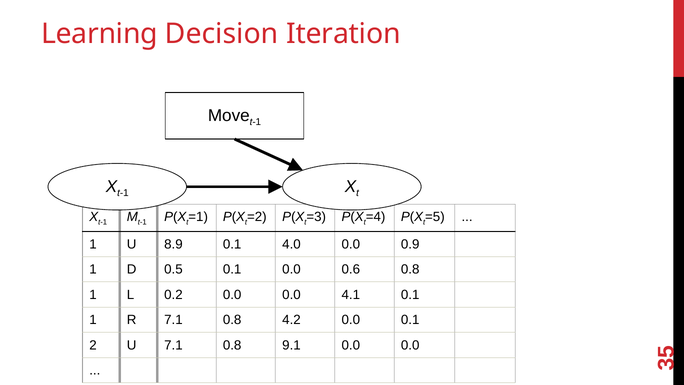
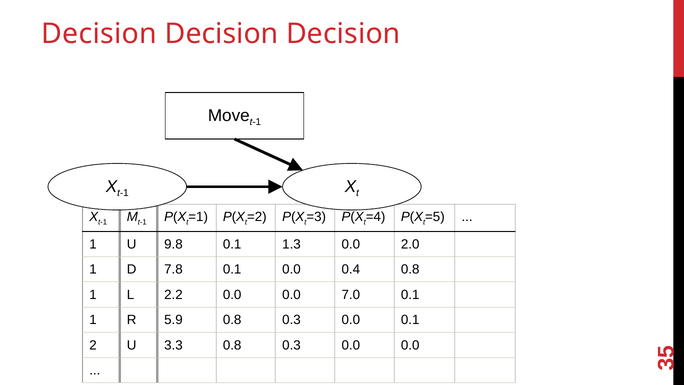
Learning at (99, 34): Learning -> Decision
Iteration at (343, 34): Iteration -> Decision
8.9: 8.9 -> 9.8
4.0: 4.0 -> 1.3
0.9: 0.9 -> 2.0
0.5: 0.5 -> 7.8
0.6: 0.6 -> 0.4
0.2: 0.2 -> 2.2
4.1: 4.1 -> 7.0
R 7.1: 7.1 -> 5.9
4.2 at (291, 320): 4.2 -> 0.3
U 7.1: 7.1 -> 3.3
9.1 at (291, 345): 9.1 -> 0.3
